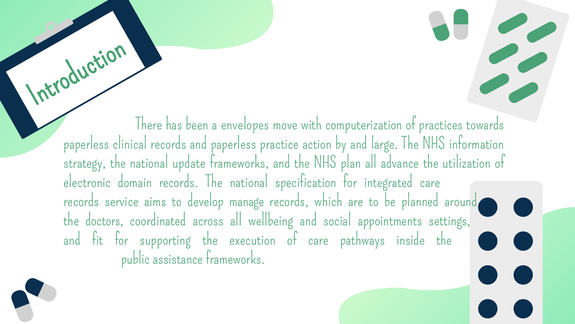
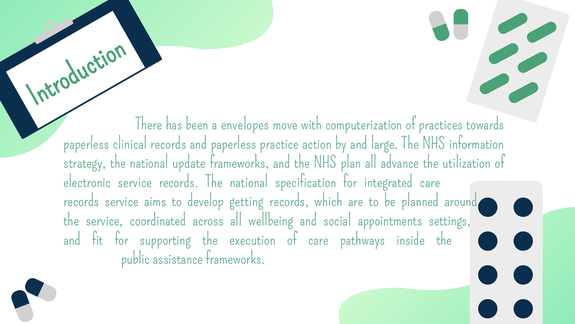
electronic domain: domain -> service
manage: manage -> getting
the doctors: doctors -> service
